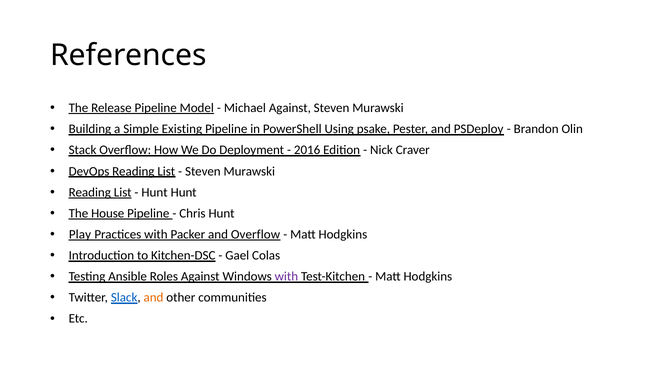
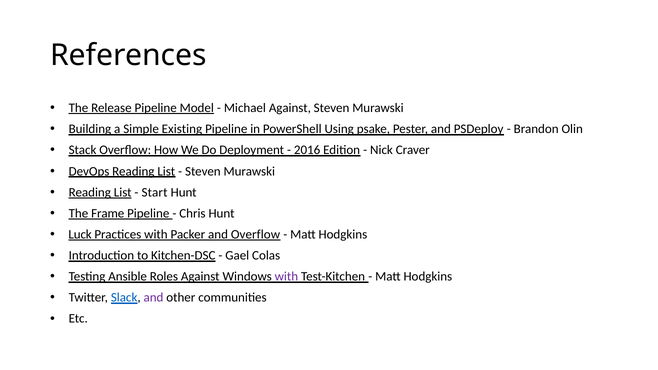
Hunt at (155, 192): Hunt -> Start
House: House -> Frame
Play: Play -> Luck
and at (154, 298) colour: orange -> purple
